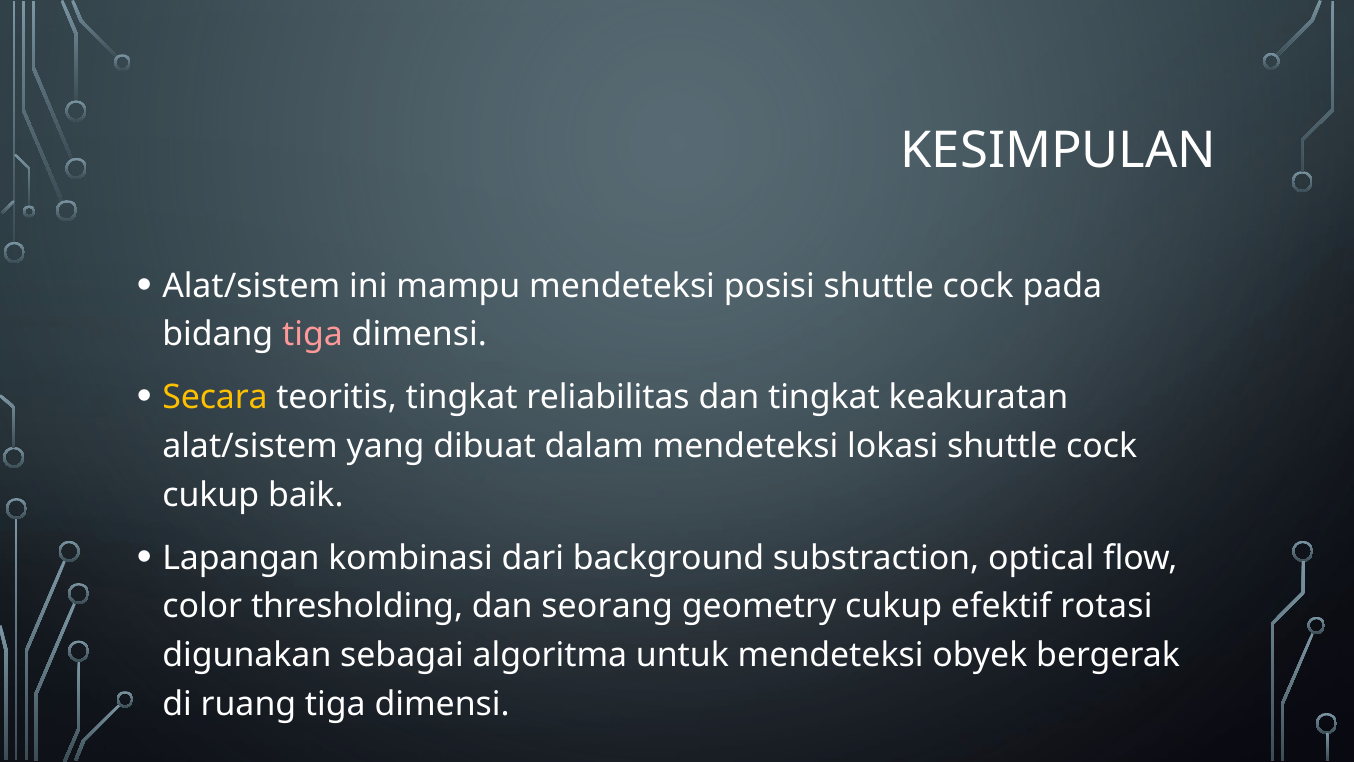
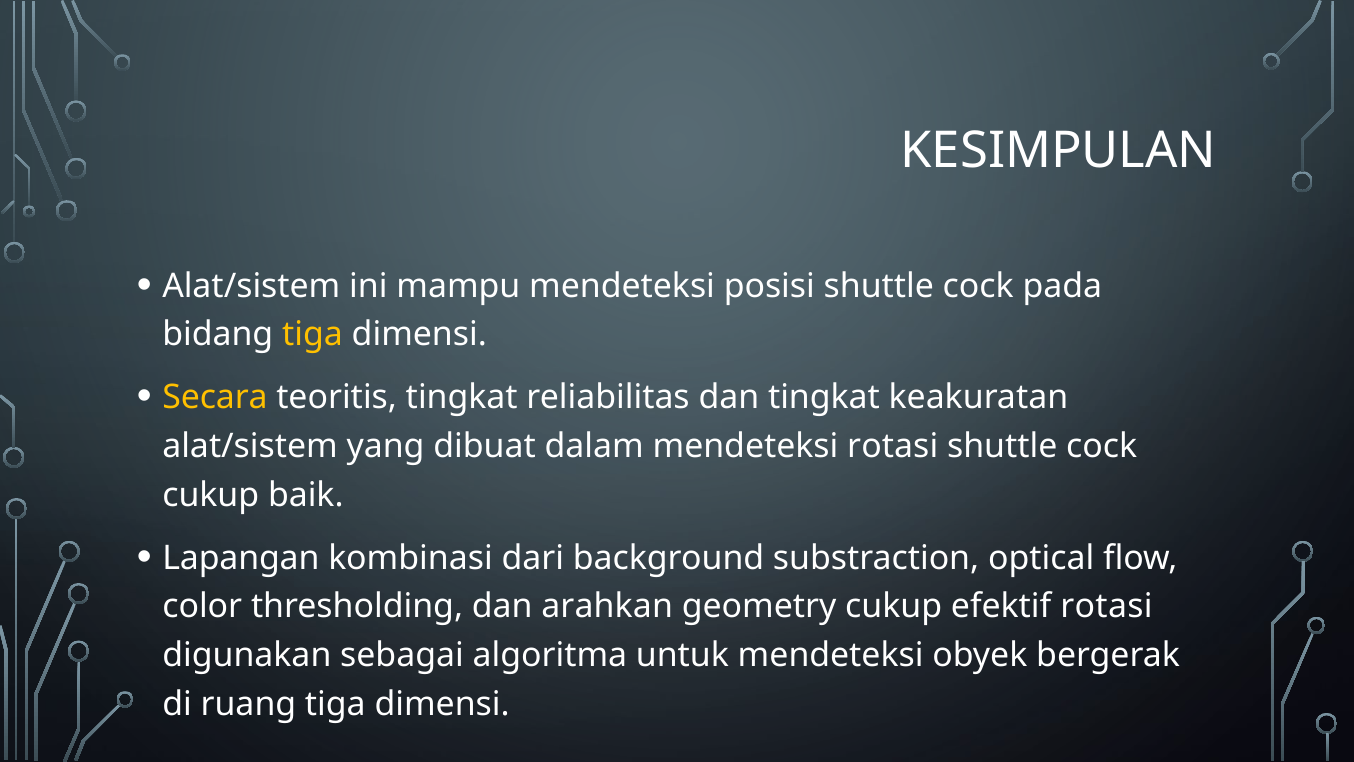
tiga at (313, 334) colour: pink -> yellow
mendeteksi lokasi: lokasi -> rotasi
seorang: seorang -> arahkan
